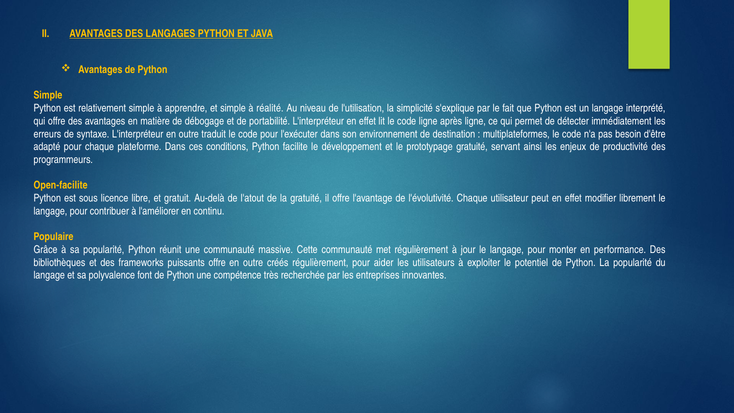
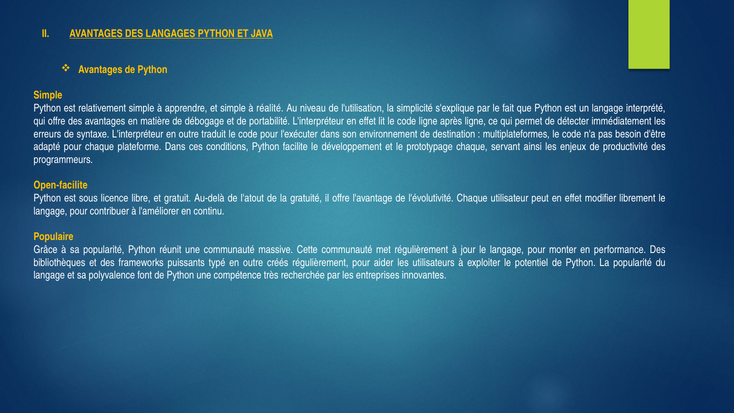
prototypage gratuité: gratuité -> chaque
puissants offre: offre -> typé
